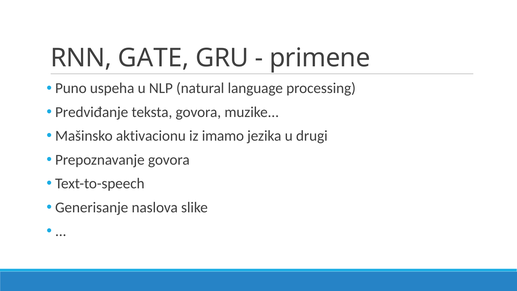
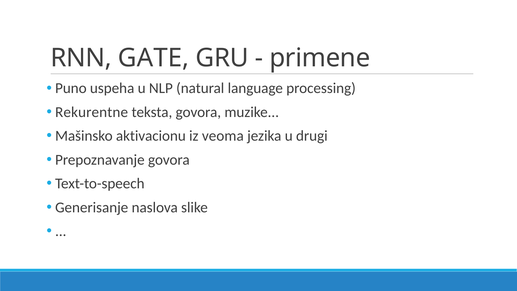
Predviđanje: Predviđanje -> Rekurentne
imamo: imamo -> veoma
